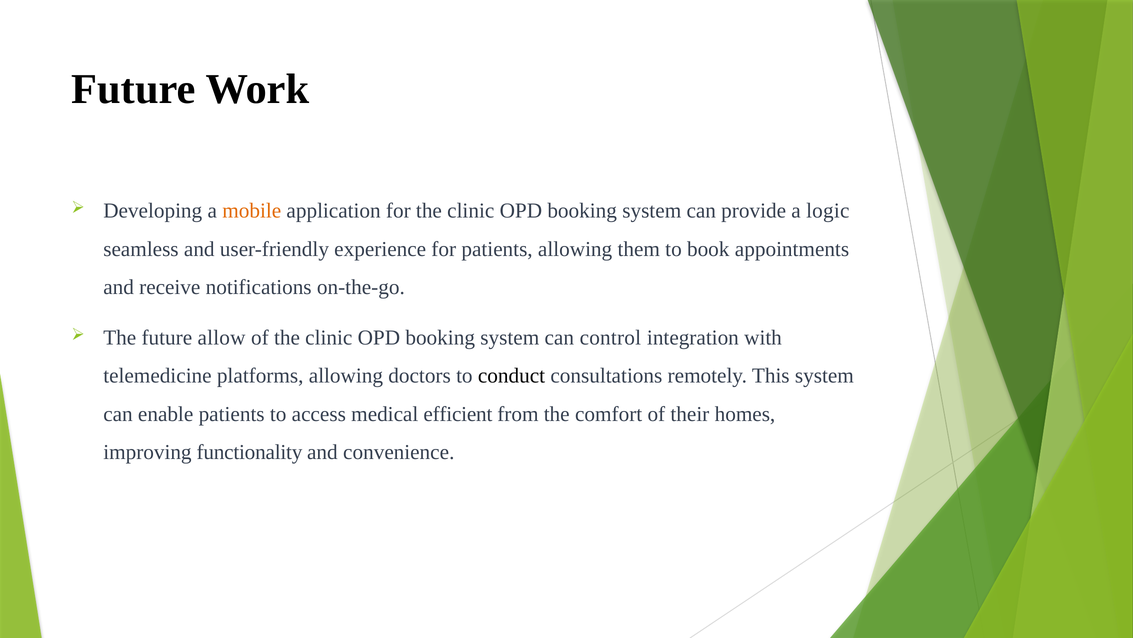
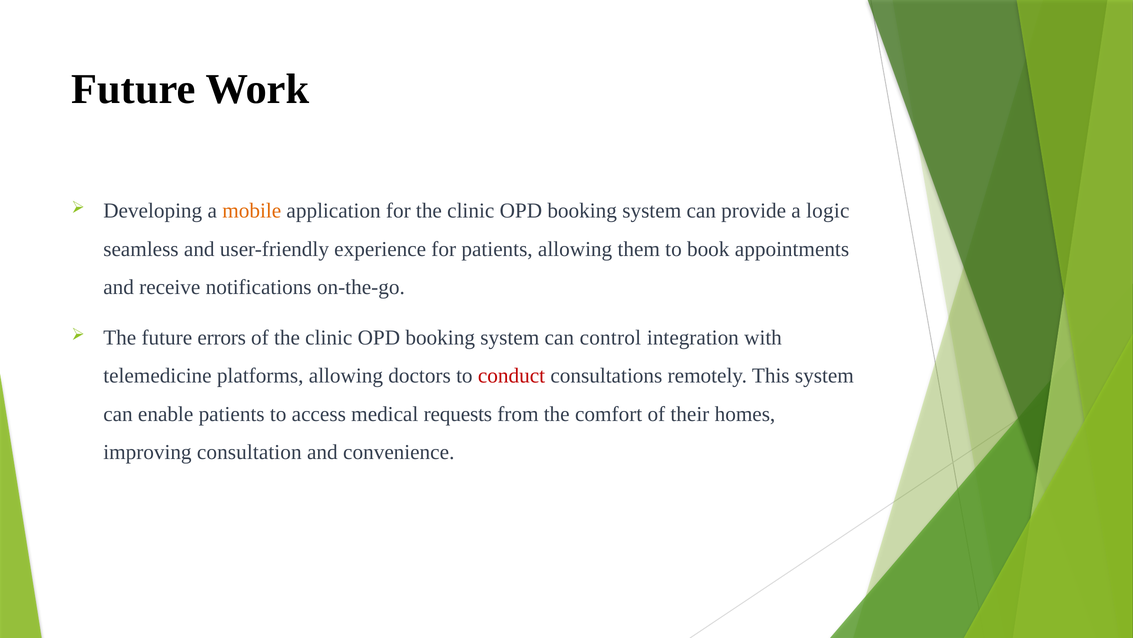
allow: allow -> errors
conduct colour: black -> red
efficient: efficient -> requests
functionality: functionality -> consultation
